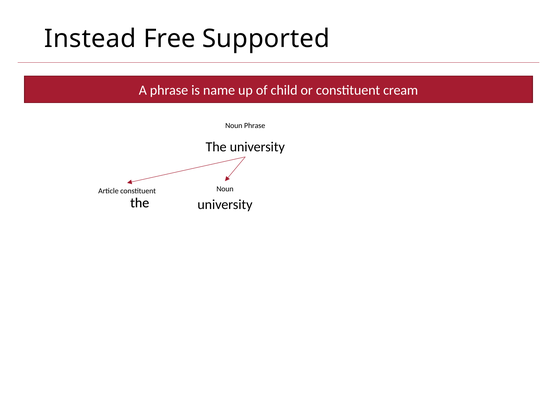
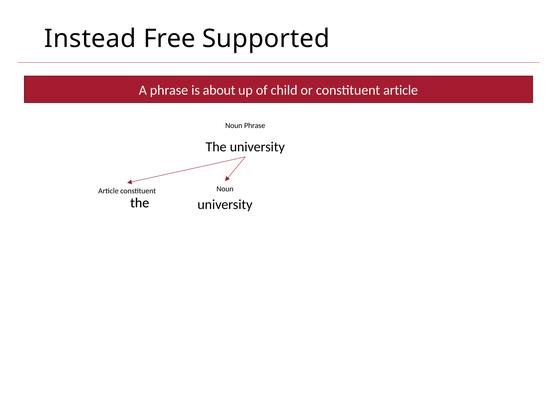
name: name -> about
constituent cream: cream -> article
